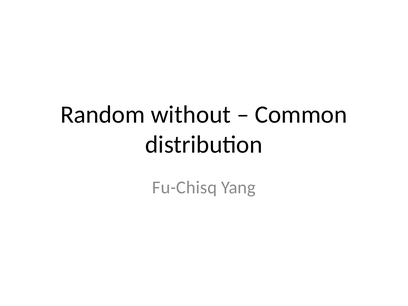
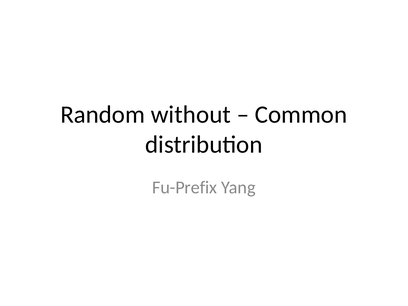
Fu-Chisq: Fu-Chisq -> Fu-Prefix
